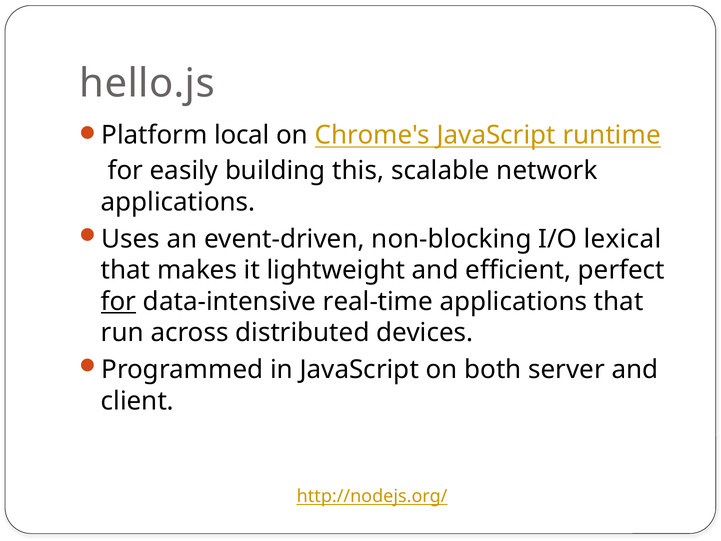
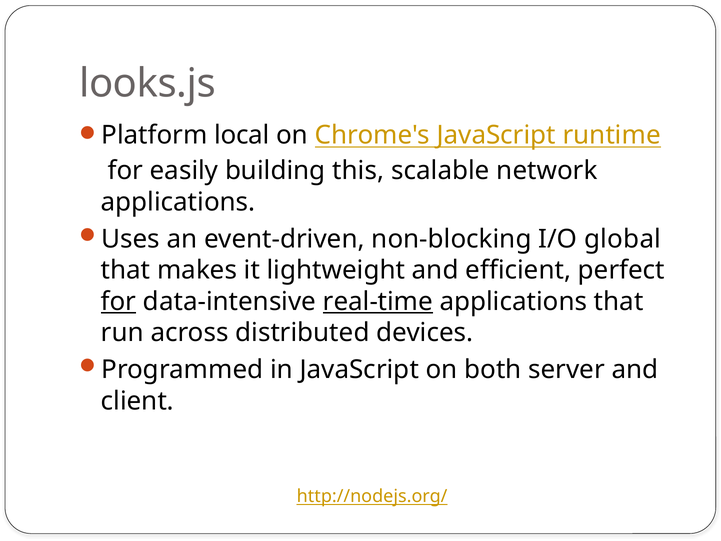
hello.js: hello.js -> looks.js
lexical: lexical -> global
real-time underline: none -> present
